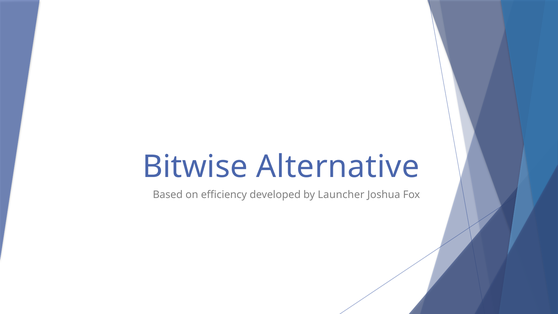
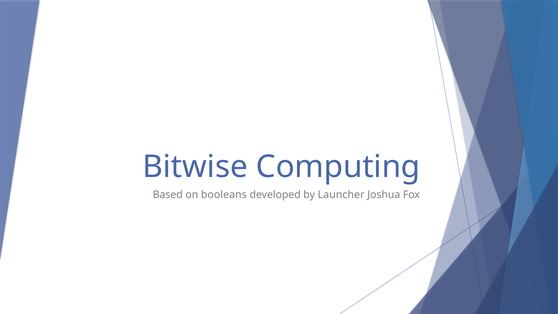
Alternative: Alternative -> Computing
efficiency: efficiency -> booleans
